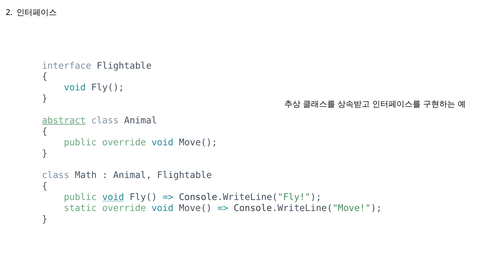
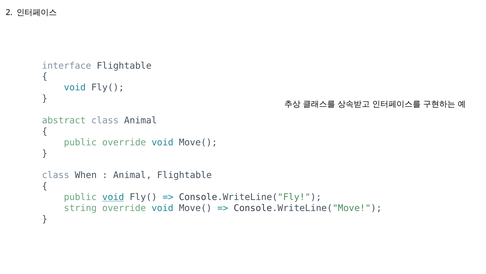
abstract underline: present -> none
Math: Math -> When
static: static -> string
